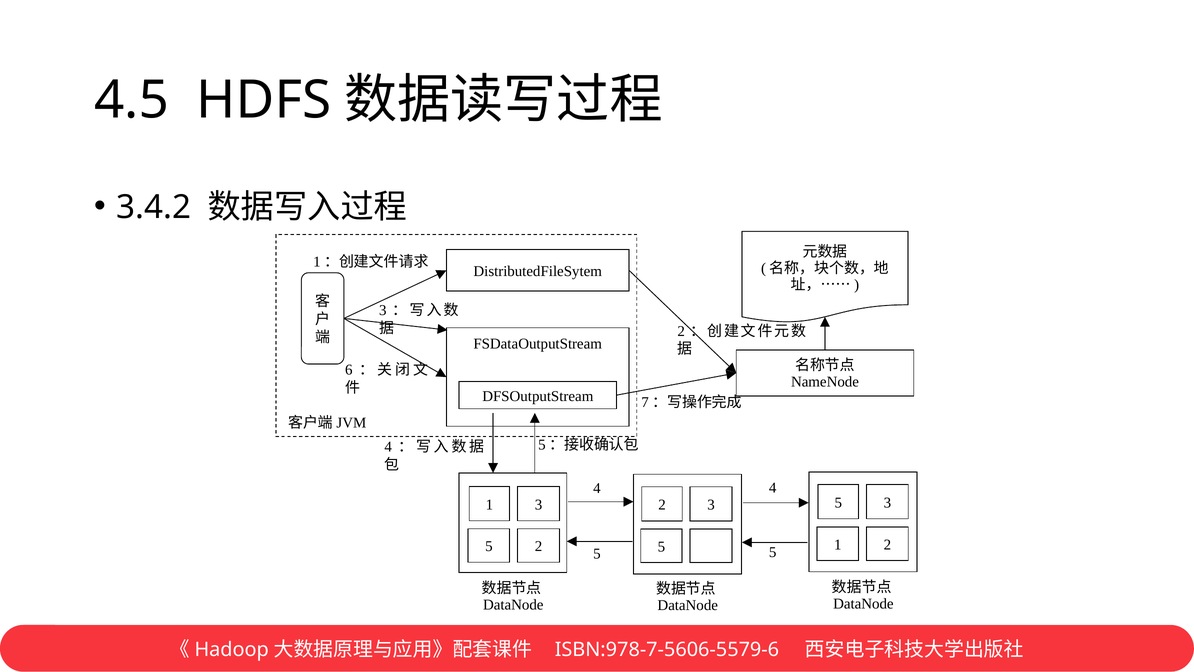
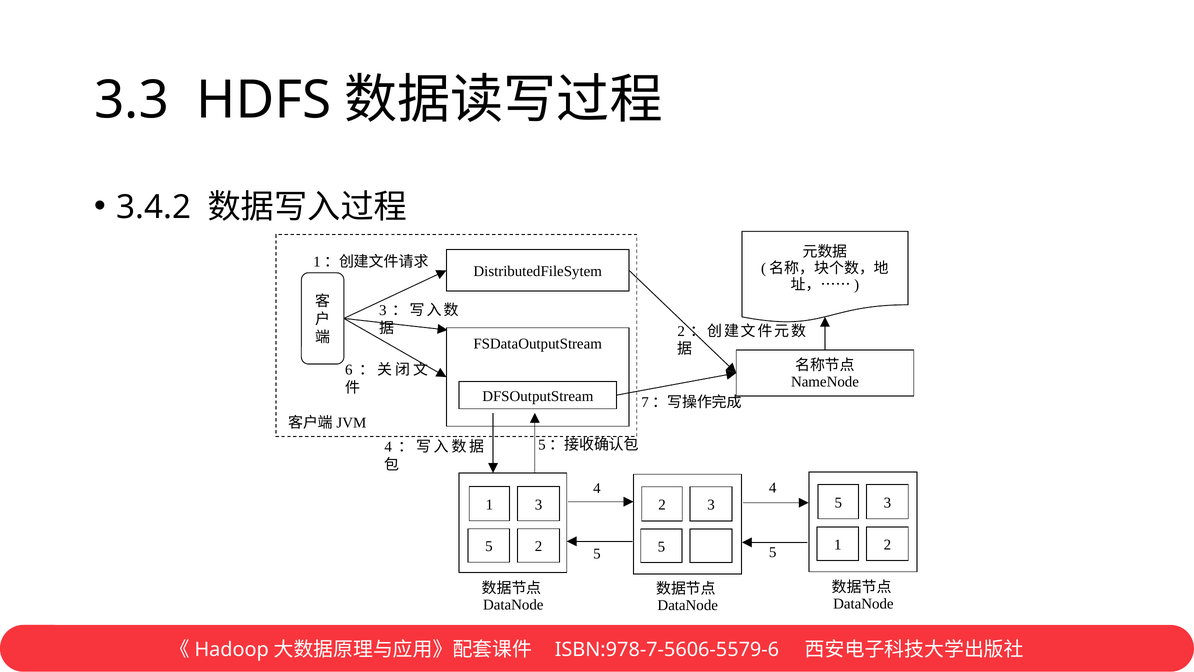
4.5: 4.5 -> 3.3
